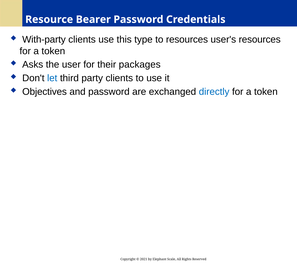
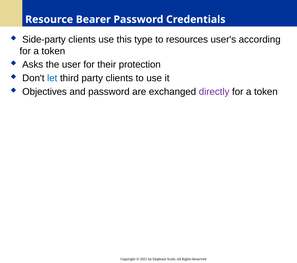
With-party: With-party -> Side-party
user's resources: resources -> according
packages: packages -> protection
directly colour: blue -> purple
